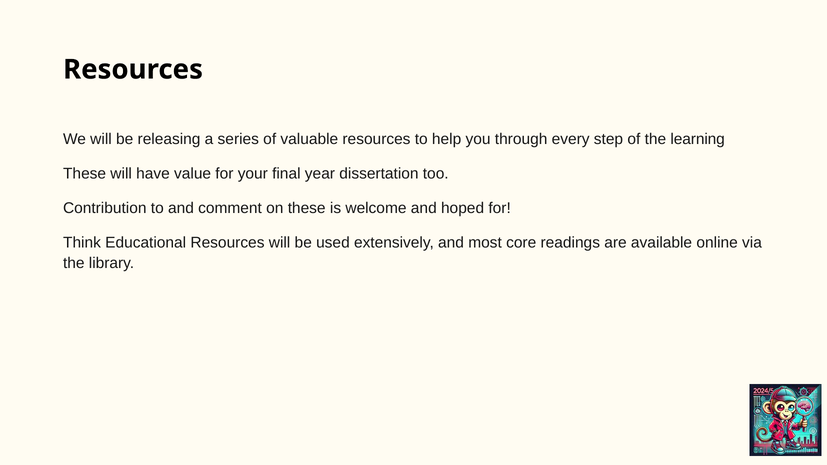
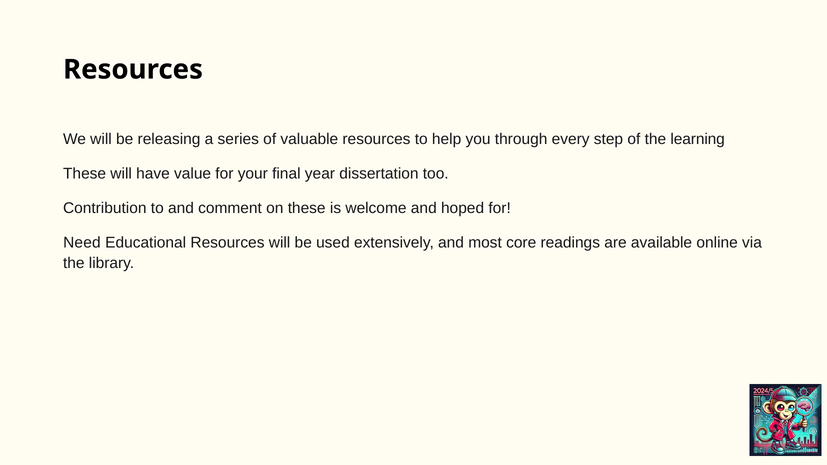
Think: Think -> Need
